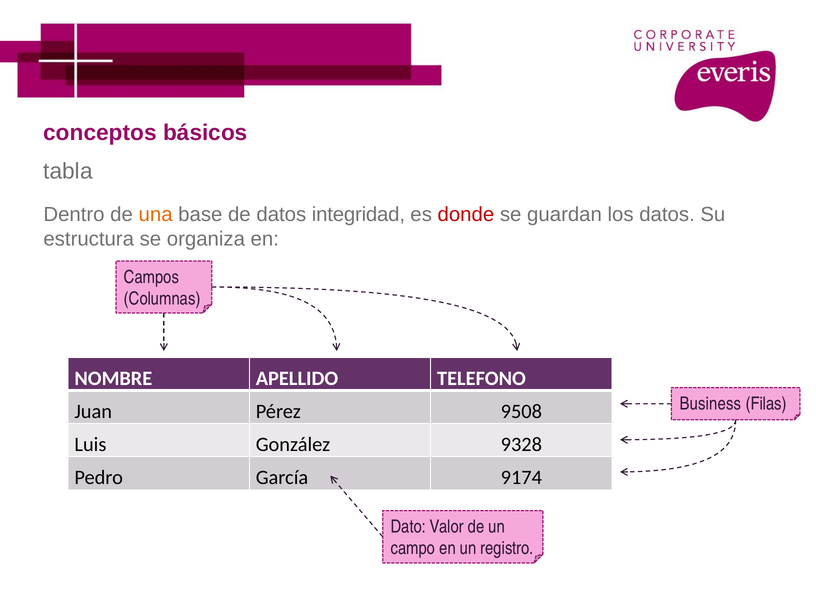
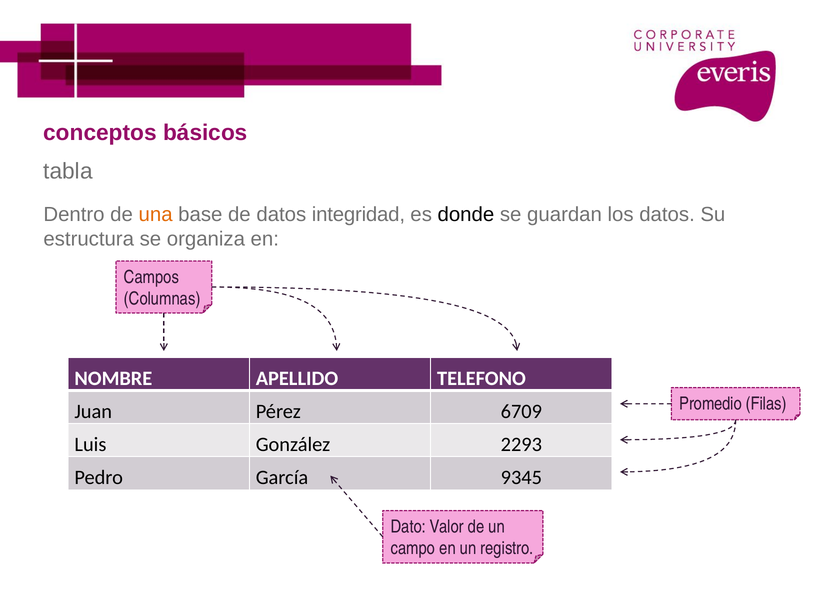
donde colour: red -> black
Business: Business -> Promedio
9508: 9508 -> 6709
9328: 9328 -> 2293
9174: 9174 -> 9345
